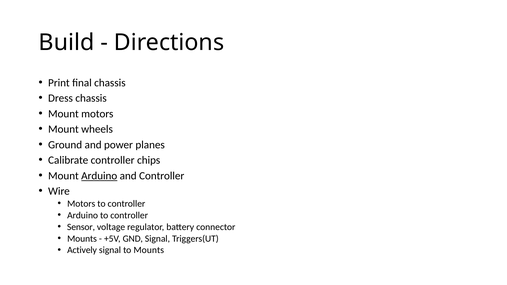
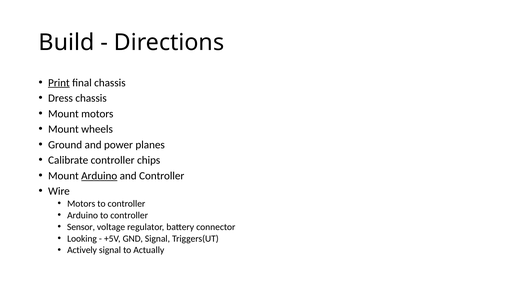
Print underline: none -> present
Mounts at (82, 239): Mounts -> Looking
to Mounts: Mounts -> Actually
